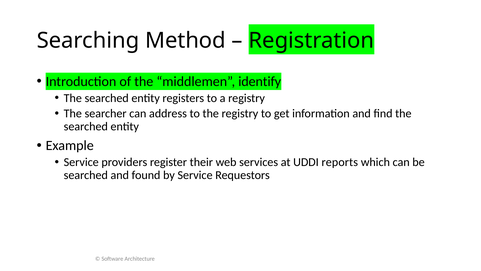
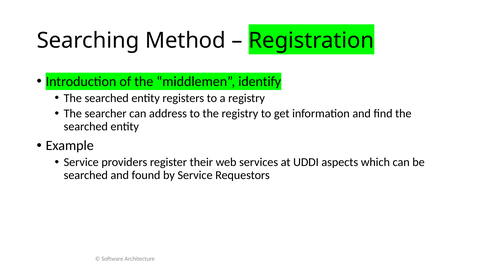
reports: reports -> aspects
